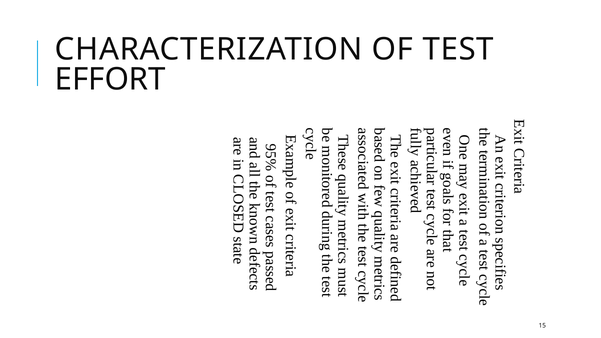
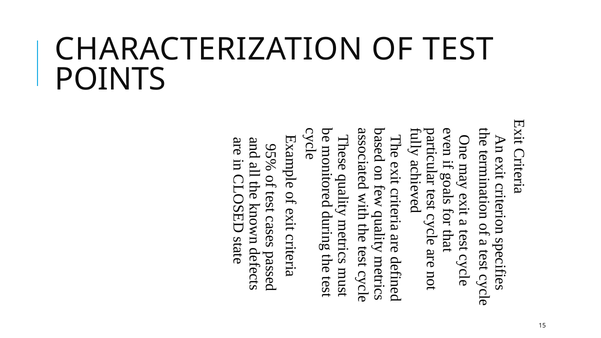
EFFORT: EFFORT -> POINTS
